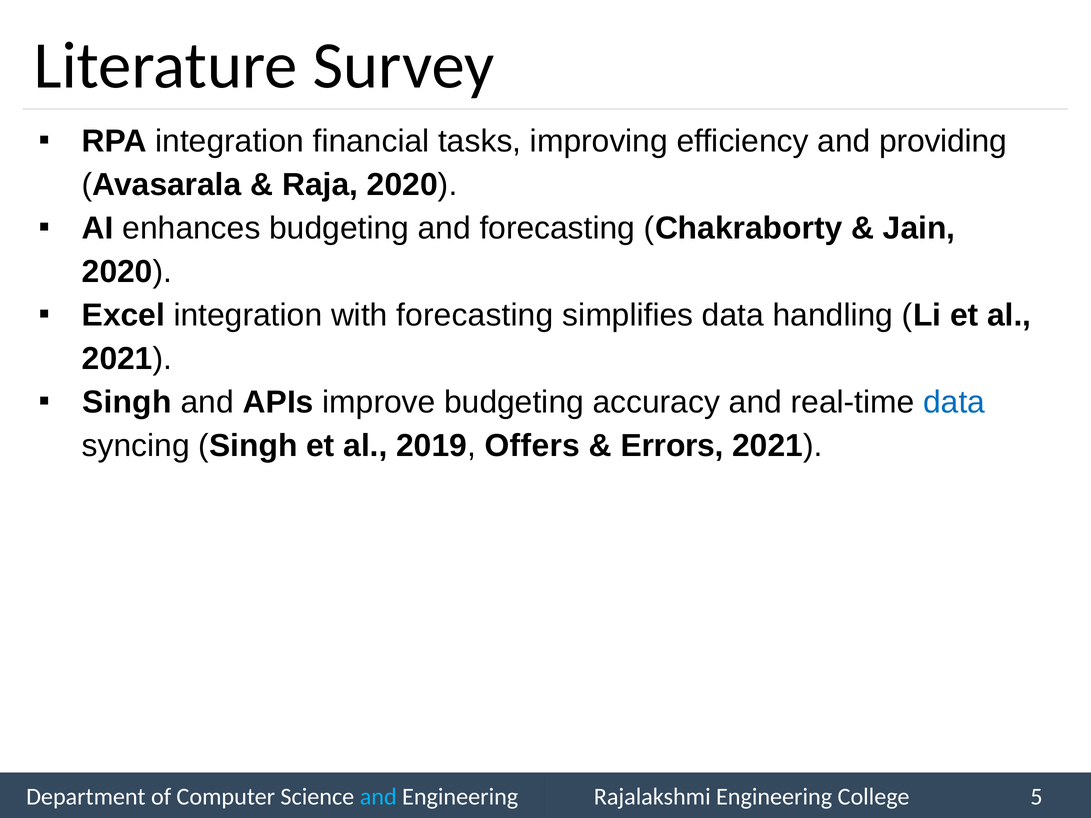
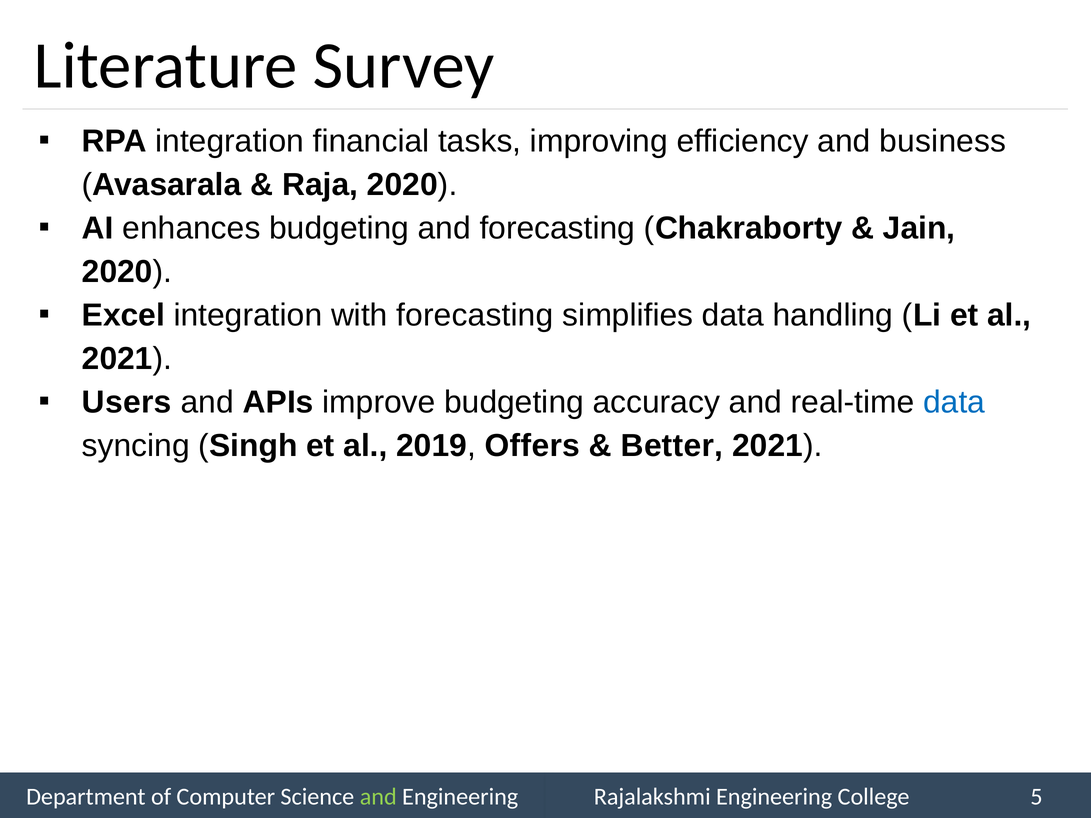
providing: providing -> business
Singh at (127, 402): Singh -> Users
Errors: Errors -> Better
and at (378, 797) colour: light blue -> light green
